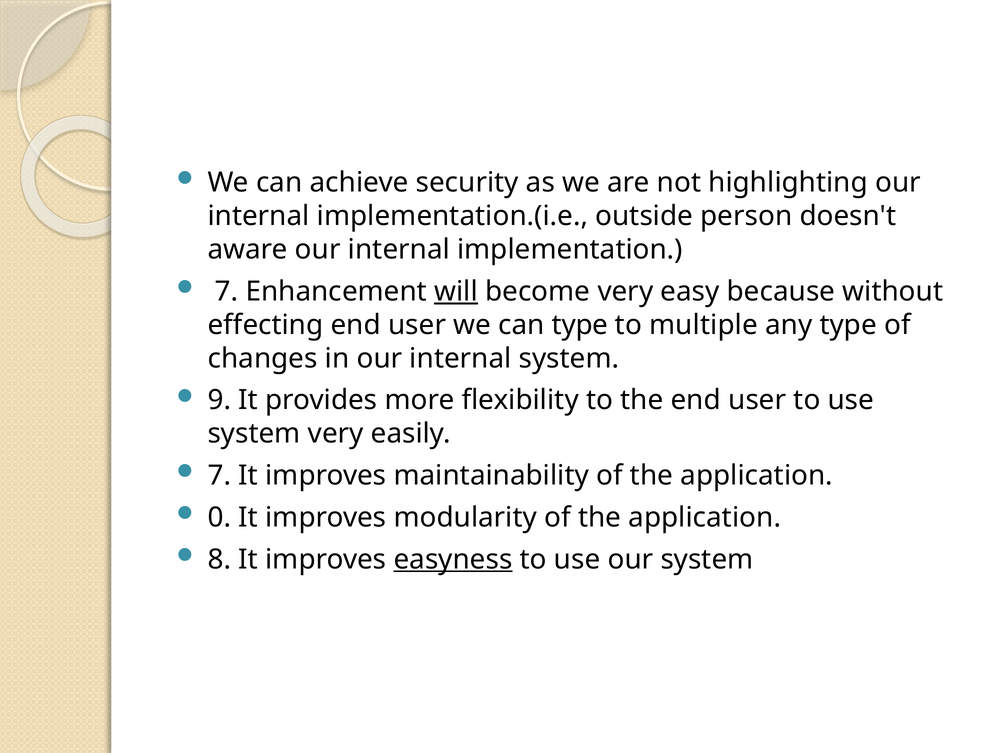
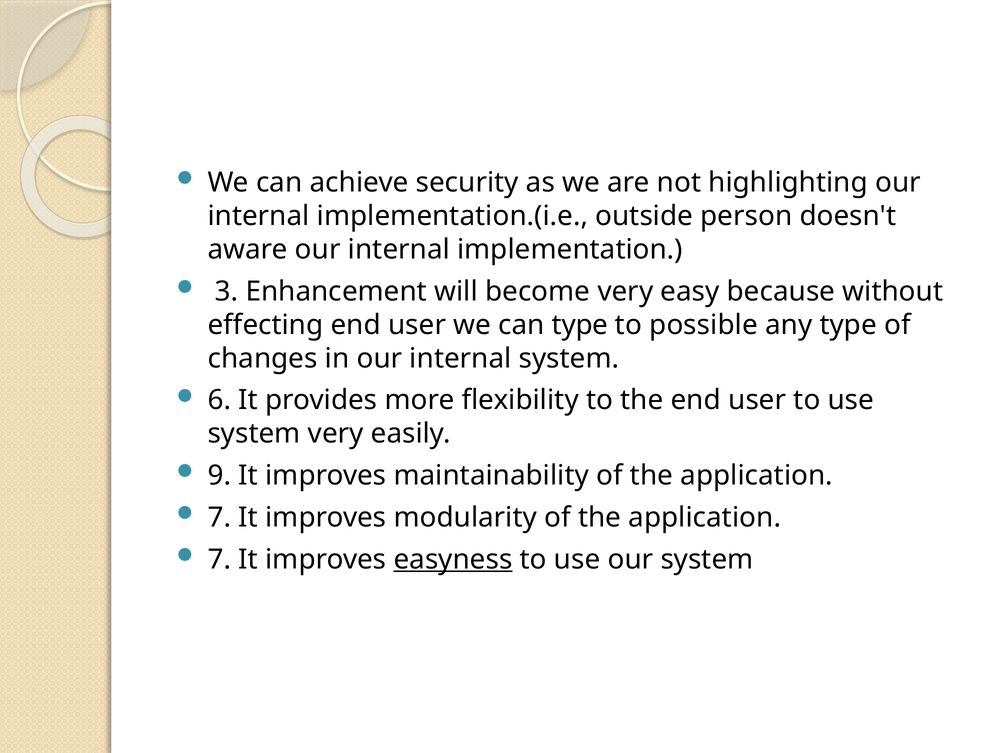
7 at (227, 291): 7 -> 3
will underline: present -> none
multiple: multiple -> possible
9: 9 -> 6
7 at (219, 476): 7 -> 9
0 at (219, 517): 0 -> 7
8 at (219, 559): 8 -> 7
